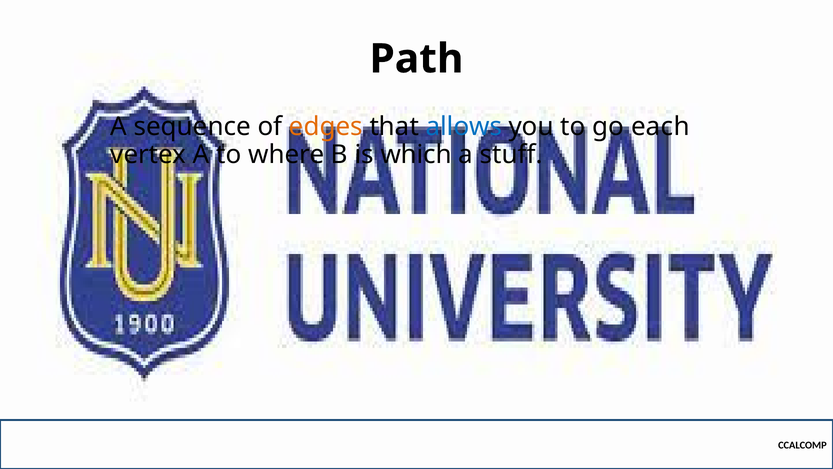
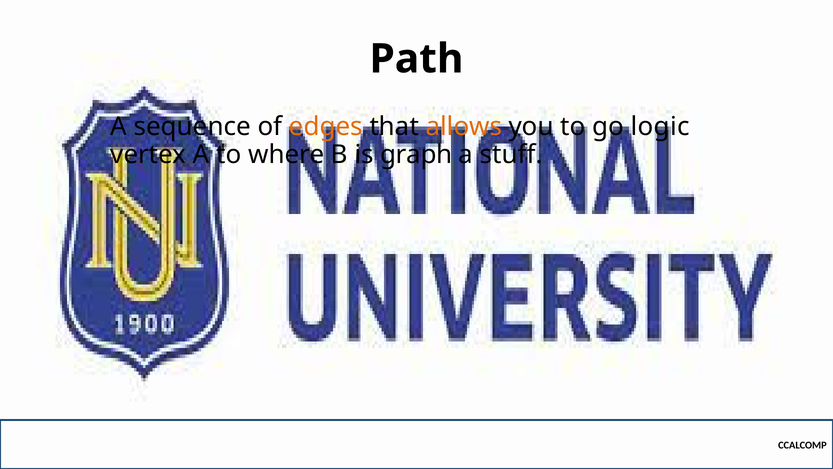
allows colour: blue -> orange
each: each -> logic
which: which -> graph
